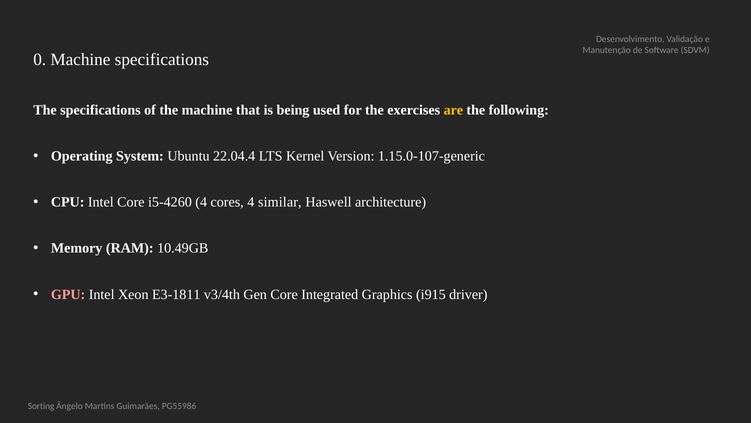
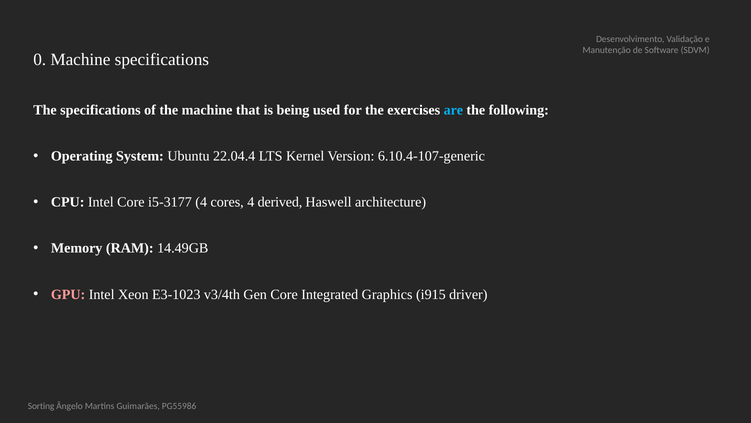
are colour: yellow -> light blue
1.15.0-107-generic: 1.15.0-107-generic -> 6.10.4-107-generic
i5-4260: i5-4260 -> i5-3177
similar: similar -> derived
10.49GB: 10.49GB -> 14.49GB
E3-1811: E3-1811 -> E3-1023
